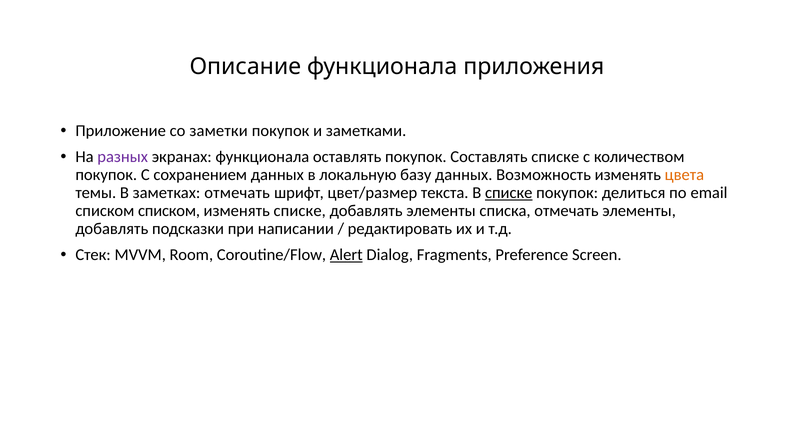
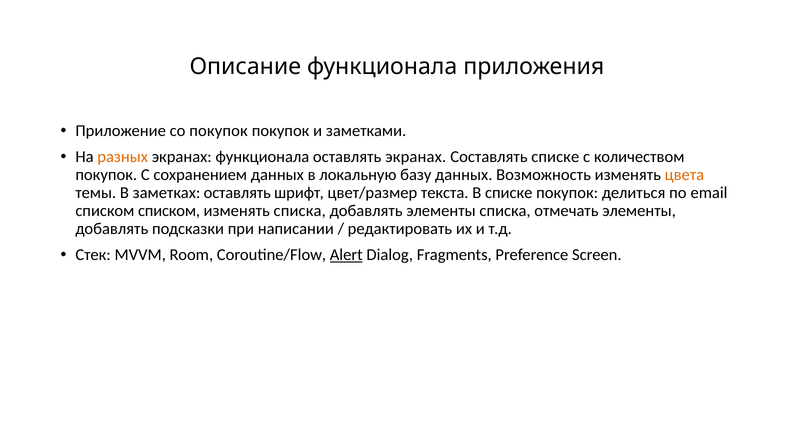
со заметки: заметки -> покупок
разных colour: purple -> orange
оставлять покупок: покупок -> экранах
заметках отмечать: отмечать -> оставлять
списке at (509, 193) underline: present -> none
изменять списке: списке -> списка
